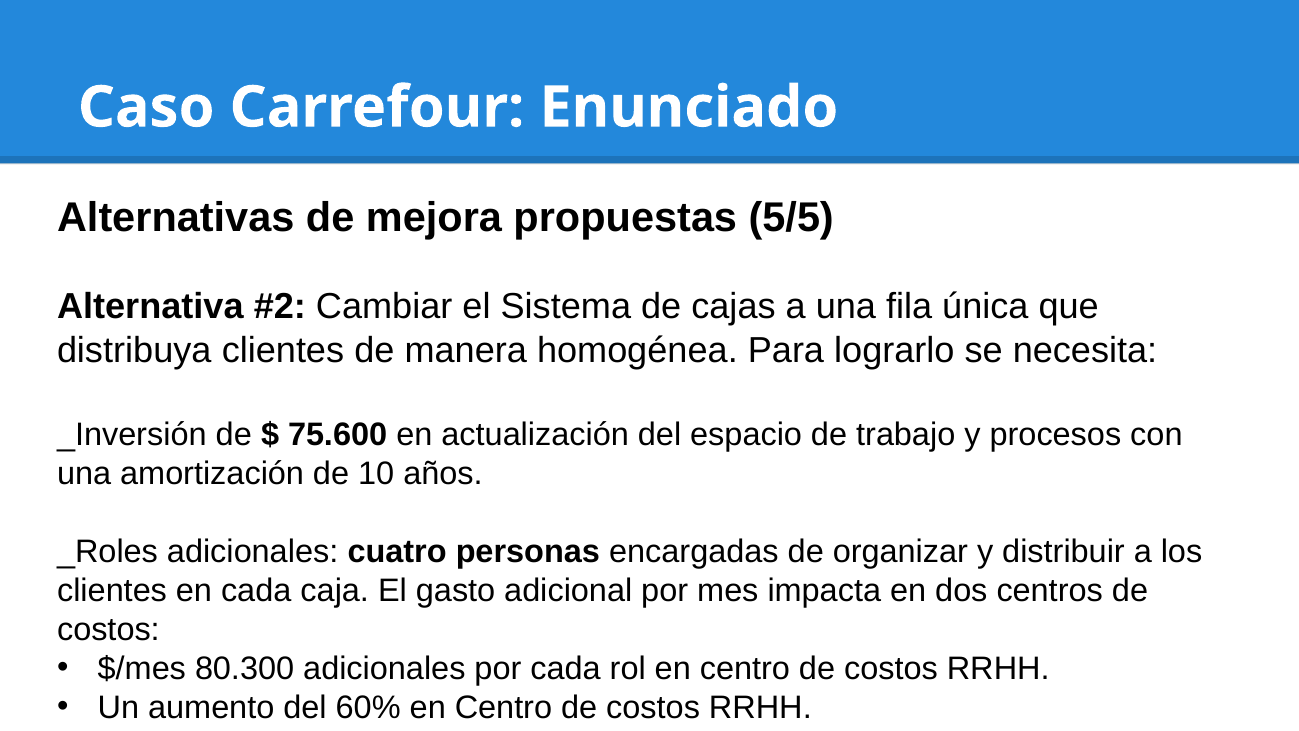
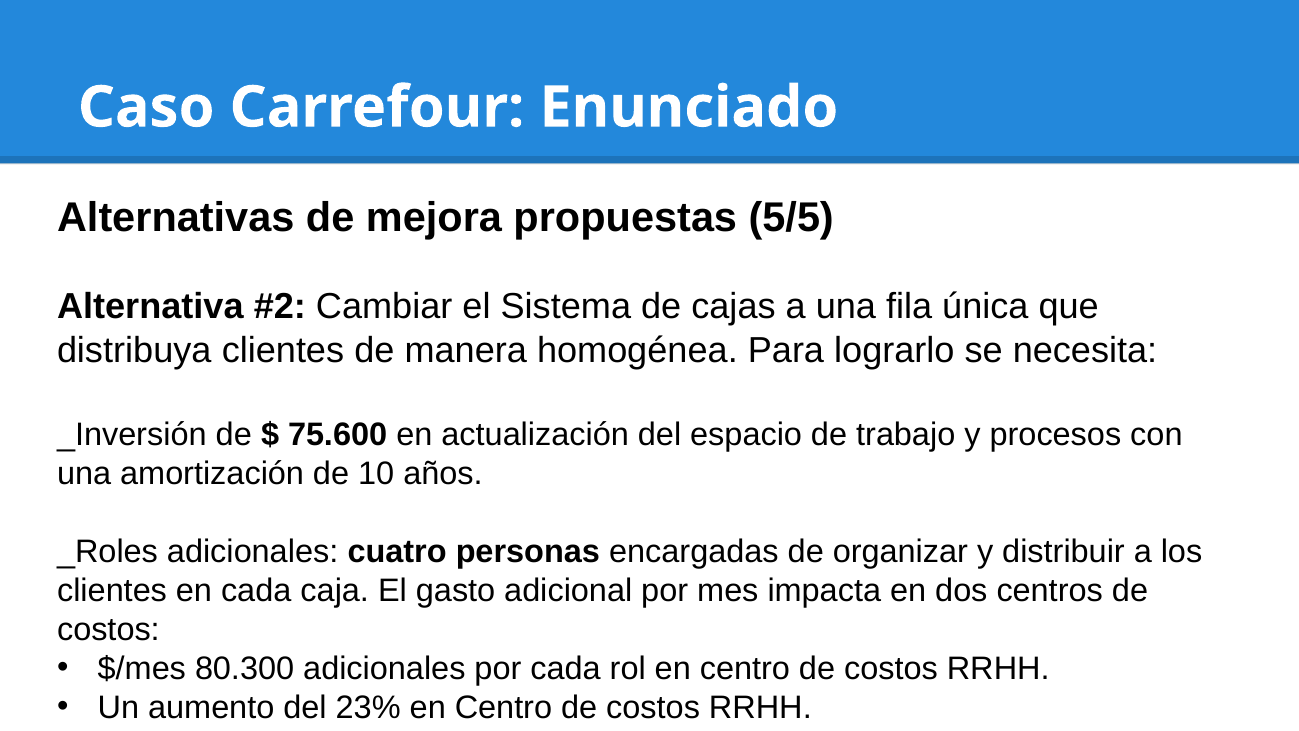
60%: 60% -> 23%
